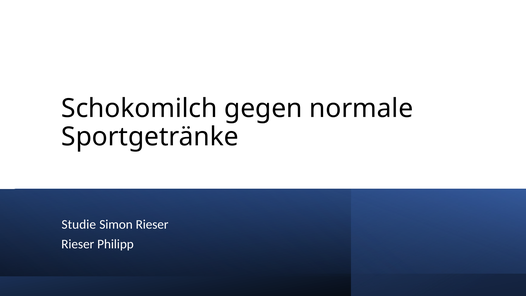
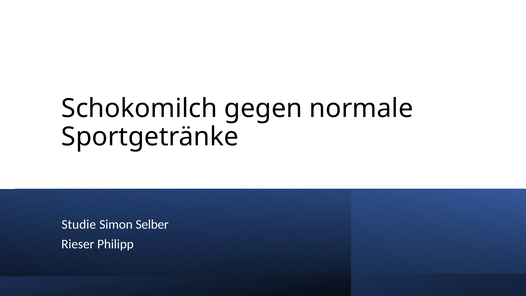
Simon Rieser: Rieser -> Selber
